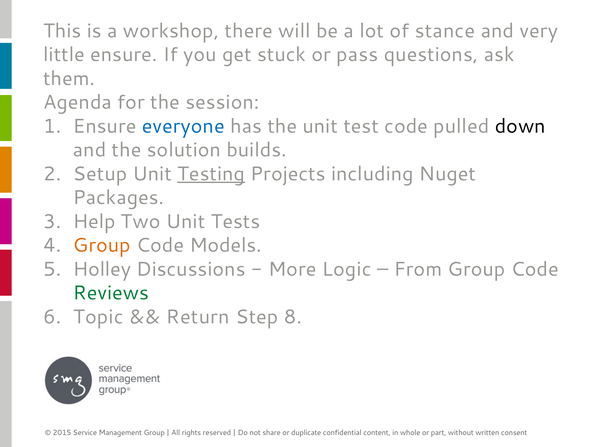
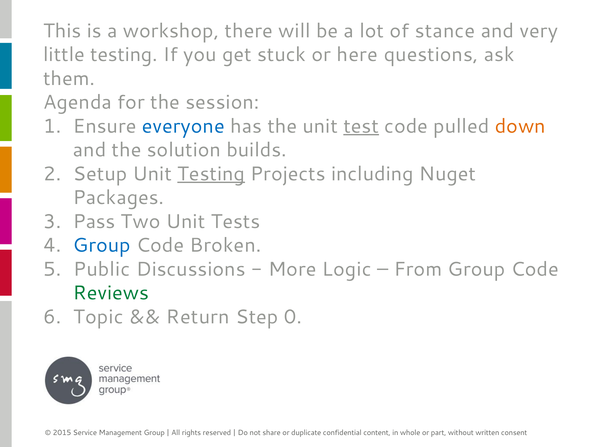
little ensure: ensure -> testing
pass: pass -> here
test underline: none -> present
down colour: black -> orange
Help: Help -> Pass
Group at (102, 245) colour: orange -> blue
Models: Models -> Broken
Holley: Holley -> Public
8: 8 -> 0
